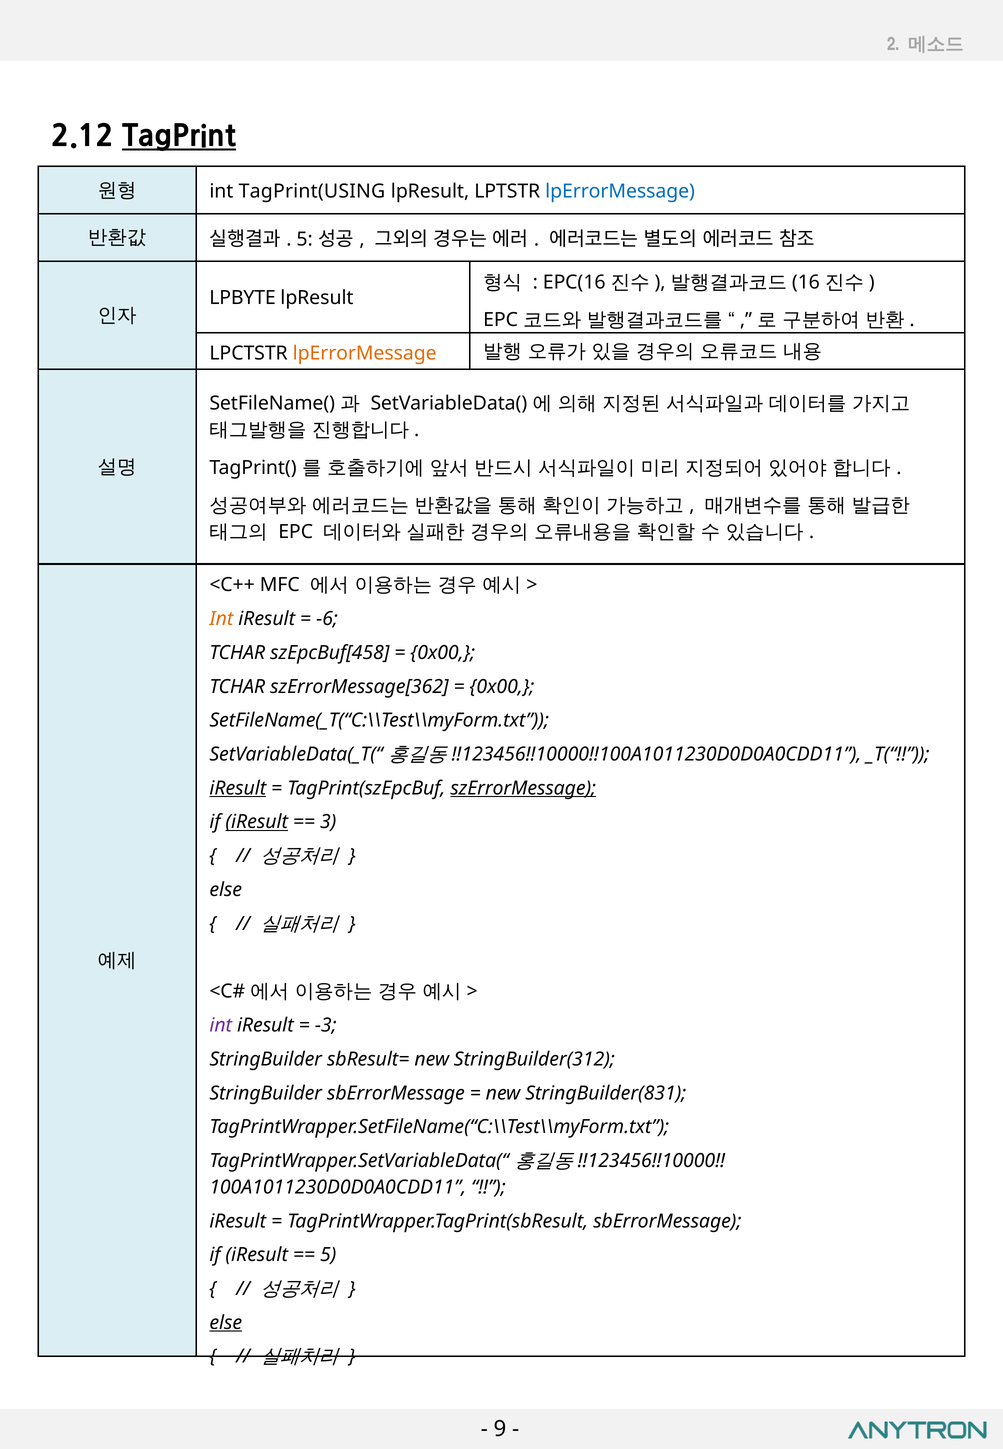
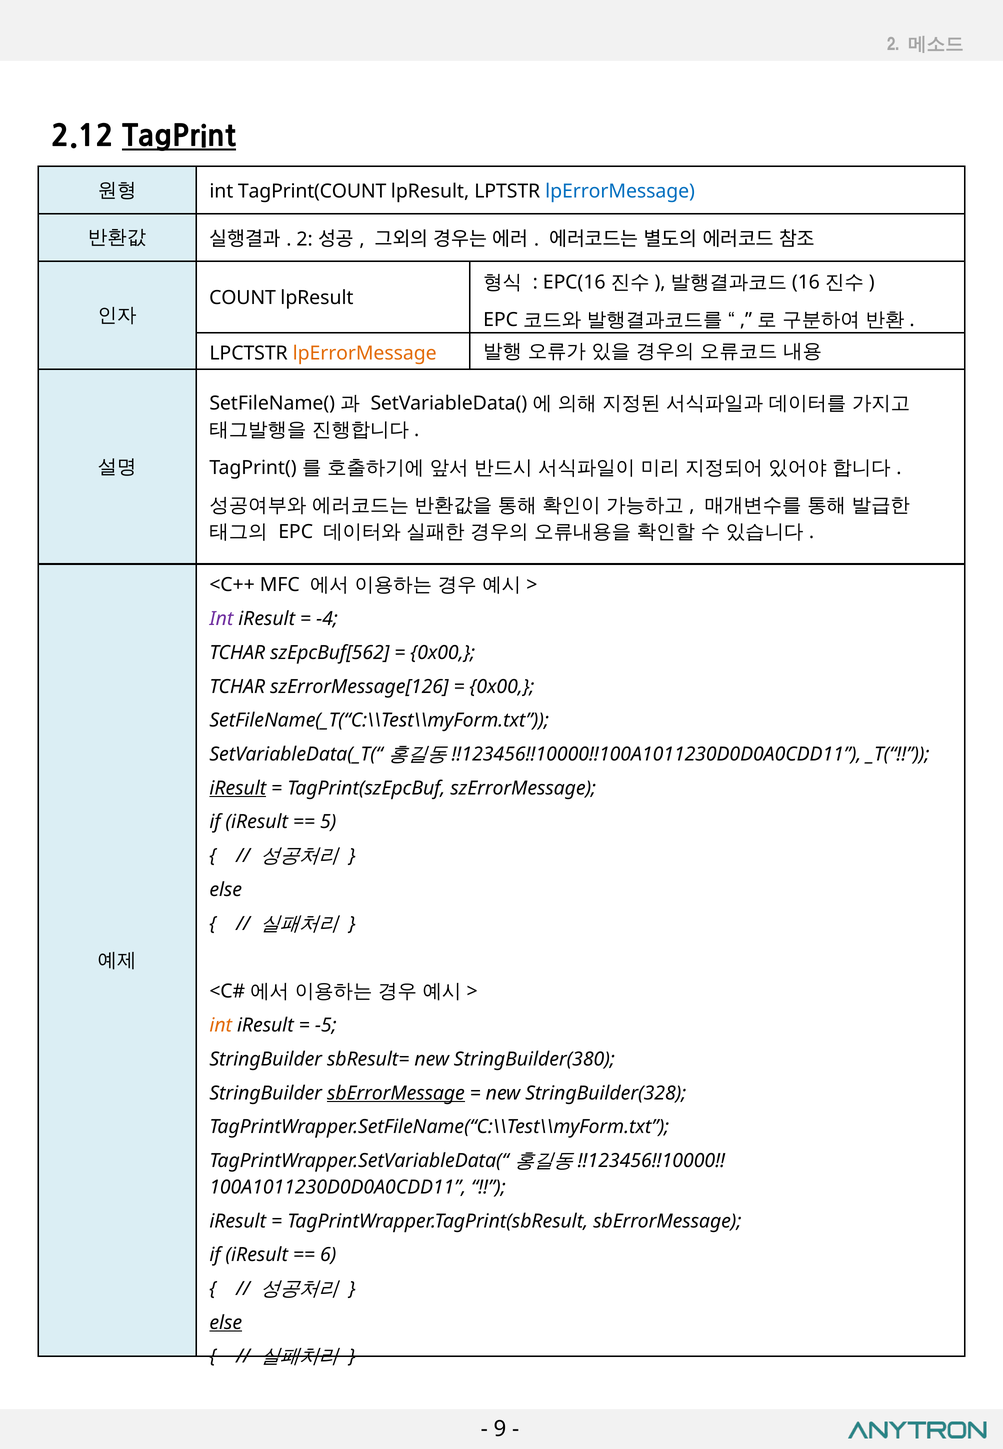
TagPrint(USING: TagPrint(USING -> TagPrint(COUNT
5 at (305, 240): 5 -> 2
LPBYTE: LPBYTE -> COUNT
Int at (221, 619) colour: orange -> purple
-6: -6 -> -4
szEpcBuf[458: szEpcBuf[458 -> szEpcBuf[562
szErrorMessage[362: szErrorMessage[362 -> szErrorMessage[126
szErrorMessage underline: present -> none
iResult at (257, 822) underline: present -> none
3: 3 -> 5
int at (221, 1025) colour: purple -> orange
-3: -3 -> -5
StringBuilder(312: StringBuilder(312 -> StringBuilder(380
sbErrorMessage at (396, 1093) underline: none -> present
StringBuilder(831: StringBuilder(831 -> StringBuilder(328
5 at (328, 1255): 5 -> 6
